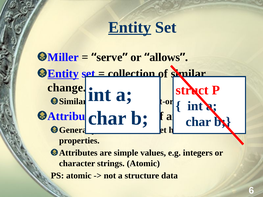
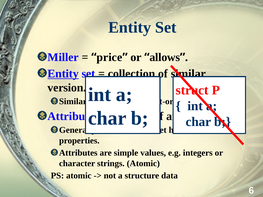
Entity at (130, 27) underline: present -> none
serve: serve -> price
change: change -> version
